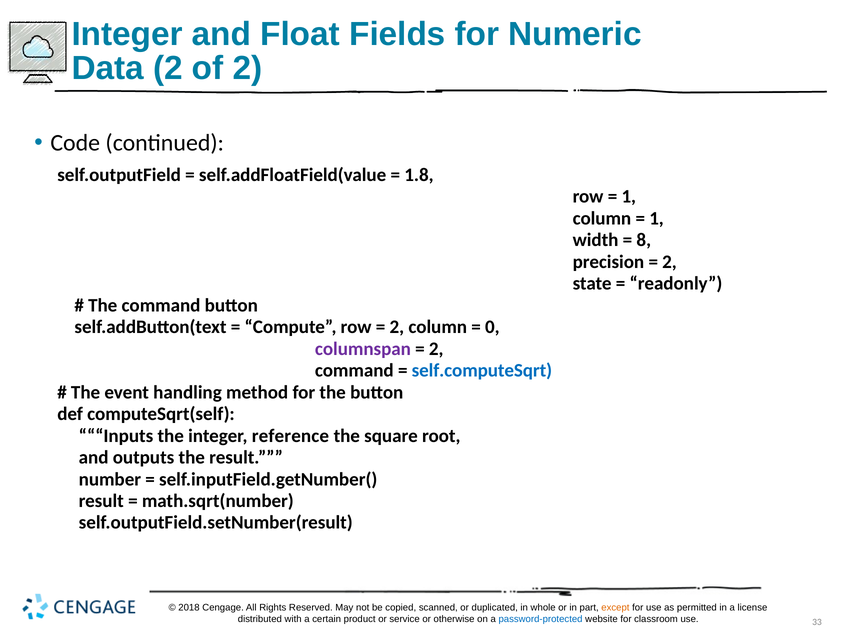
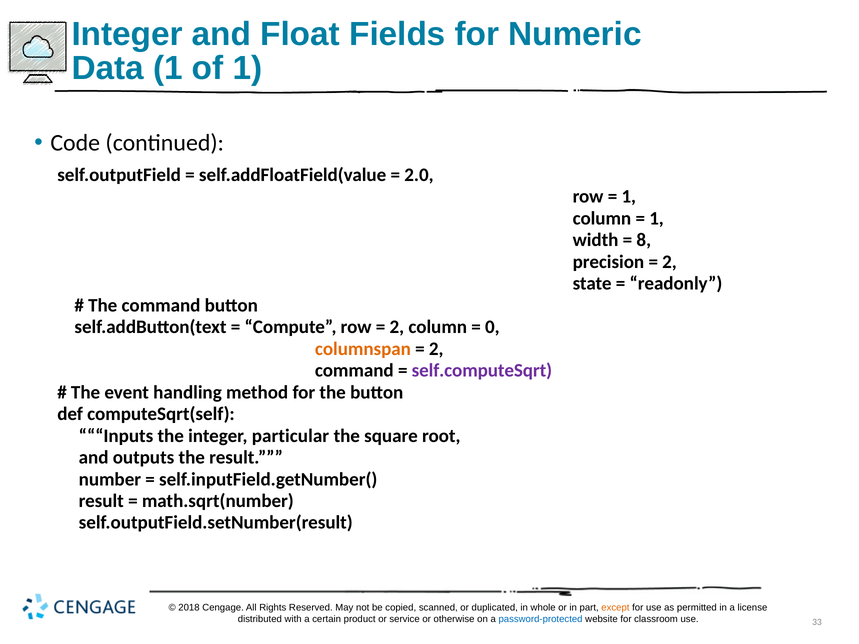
Data 2: 2 -> 1
of 2: 2 -> 1
1.8: 1.8 -> 2.0
columnspan colour: purple -> orange
self.computeSqrt colour: blue -> purple
reference: reference -> particular
